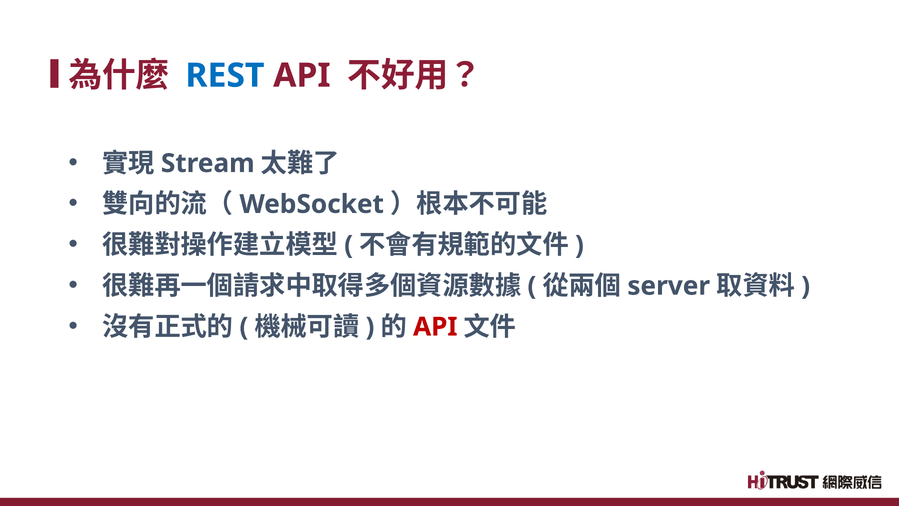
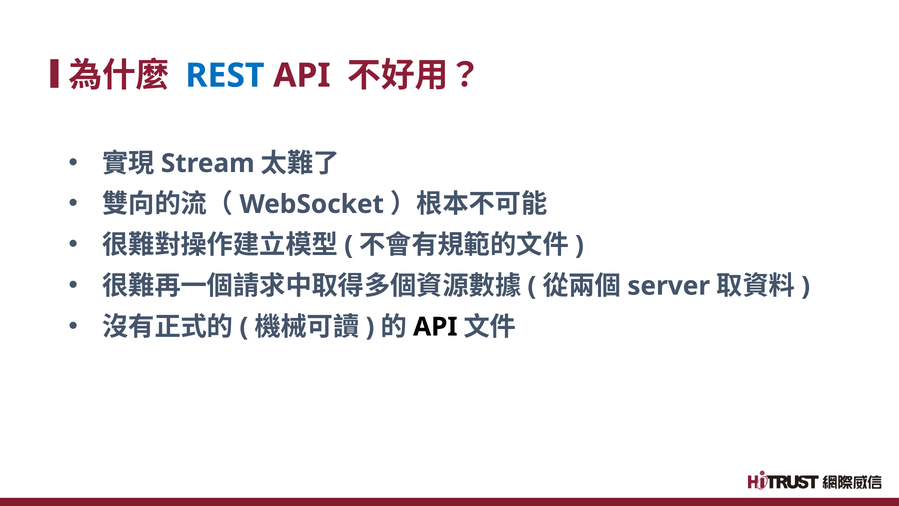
API at (435, 327) colour: red -> black
